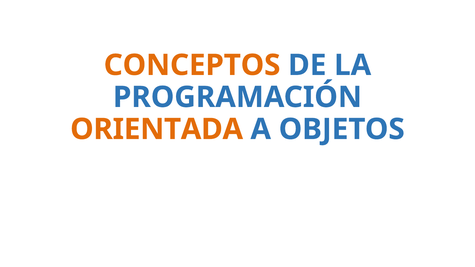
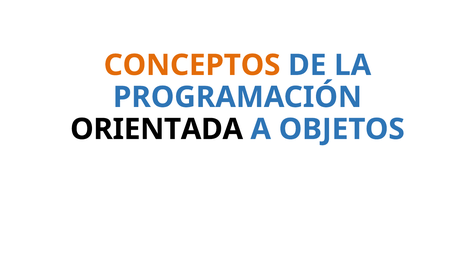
ORIENTADA colour: orange -> black
